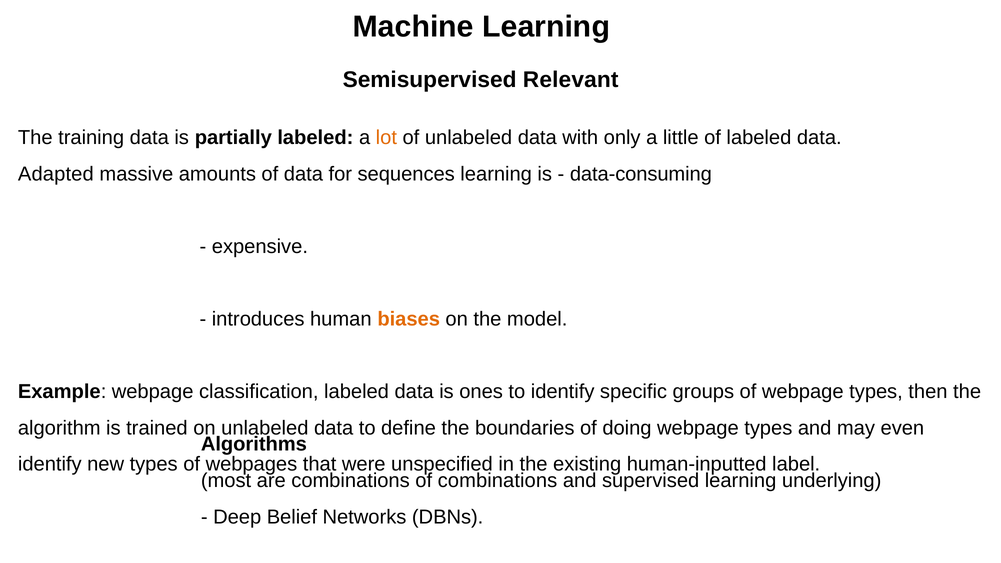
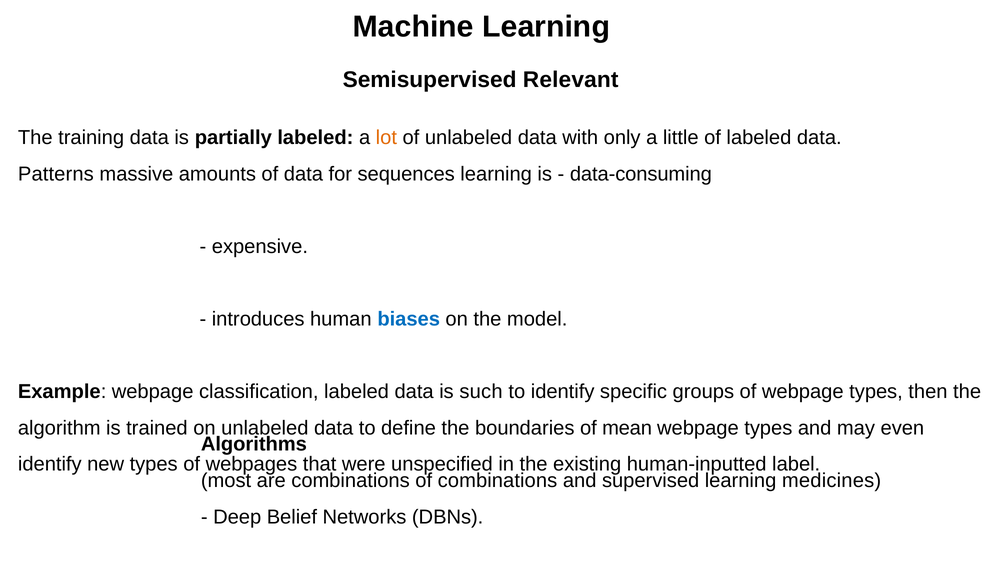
Adapted: Adapted -> Patterns
biases colour: orange -> blue
ones: ones -> such
doing: doing -> mean
underlying: underlying -> medicines
